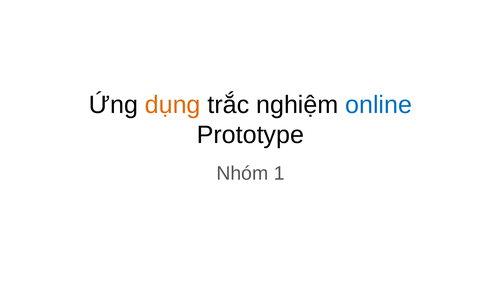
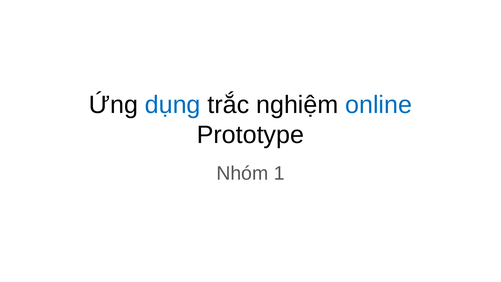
dụng colour: orange -> blue
